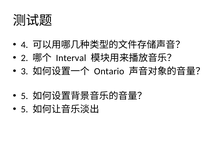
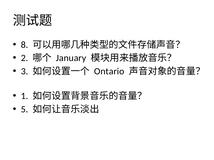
4: 4 -> 8
Interval: Interval -> January
5 at (24, 96): 5 -> 1
